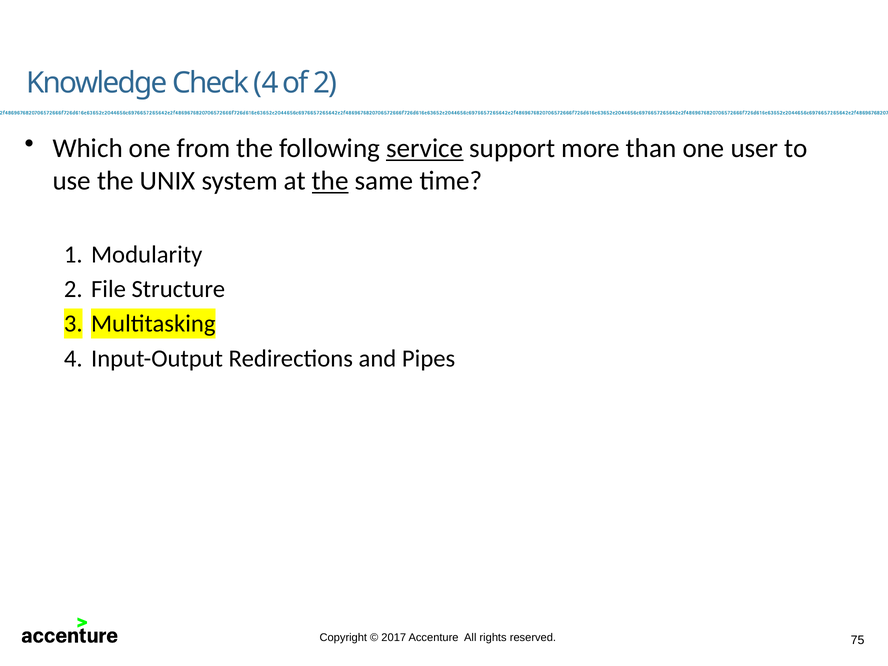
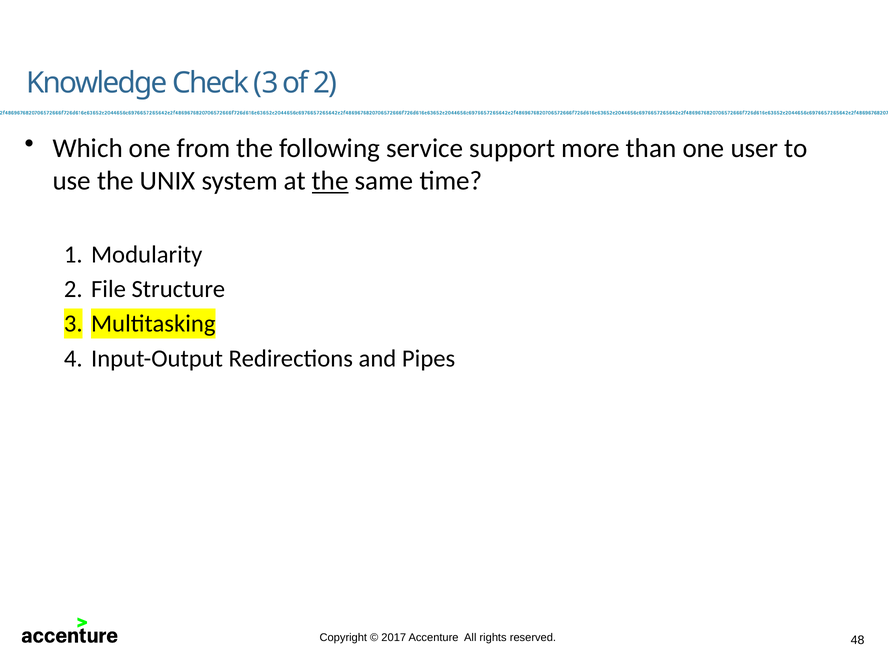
Check 4: 4 -> 3
service underline: present -> none
75: 75 -> 48
